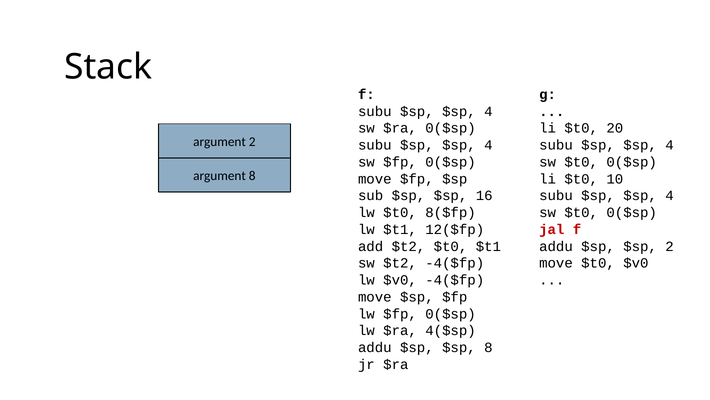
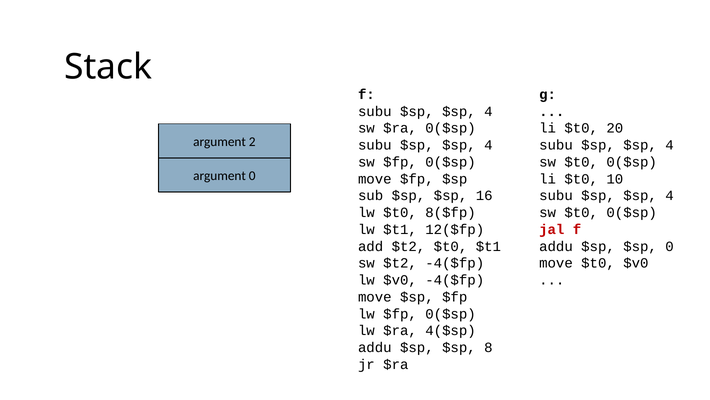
argument 8: 8 -> 0
$sp 2: 2 -> 0
